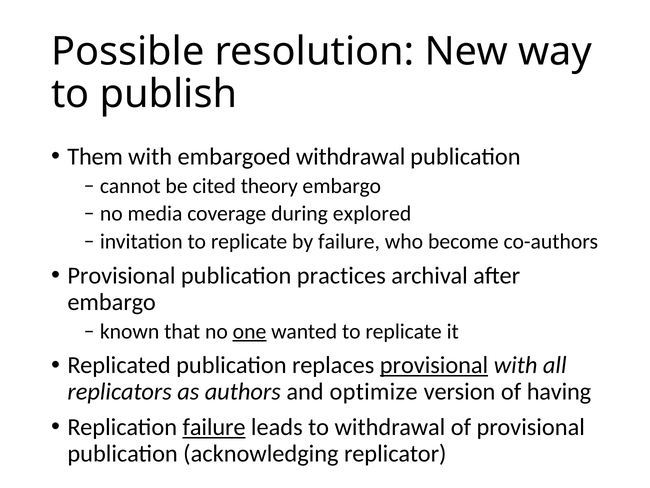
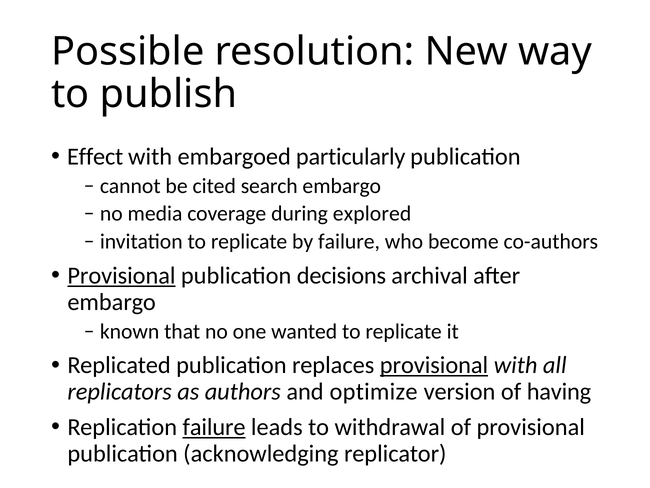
Them: Them -> Effect
embargoed withdrawal: withdrawal -> particularly
theory: theory -> search
Provisional at (121, 275) underline: none -> present
practices: practices -> decisions
one underline: present -> none
